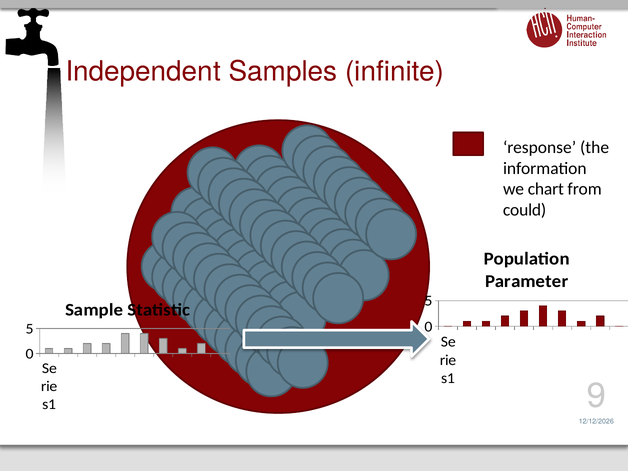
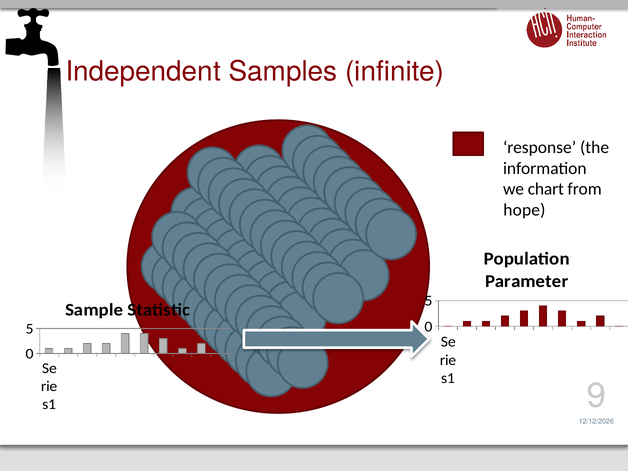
could: could -> hope
